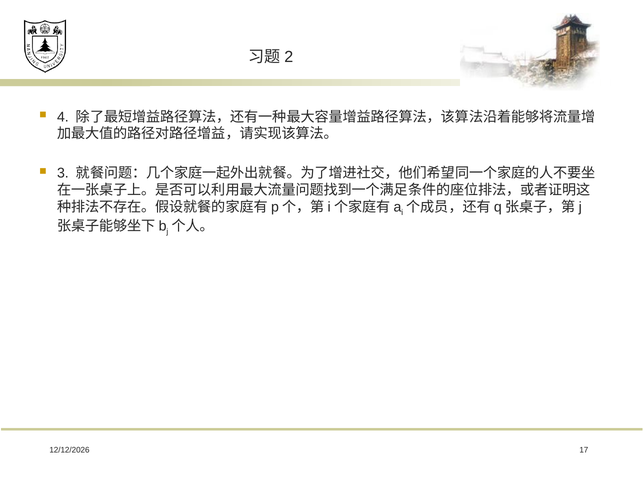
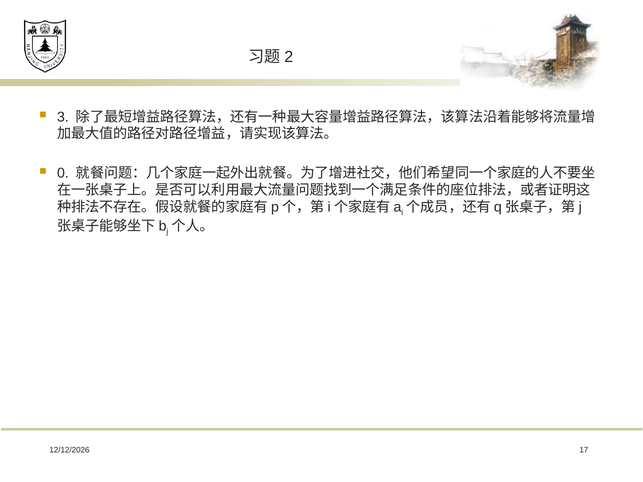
4: 4 -> 3
3: 3 -> 0
